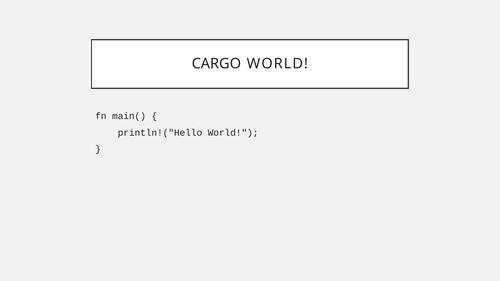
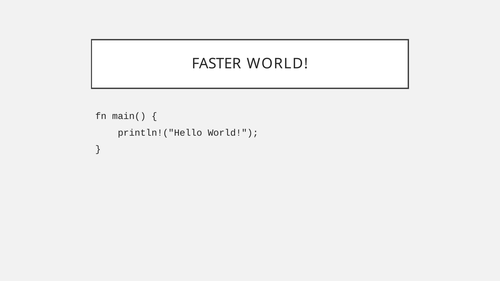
CARGO: CARGO -> FASTER
